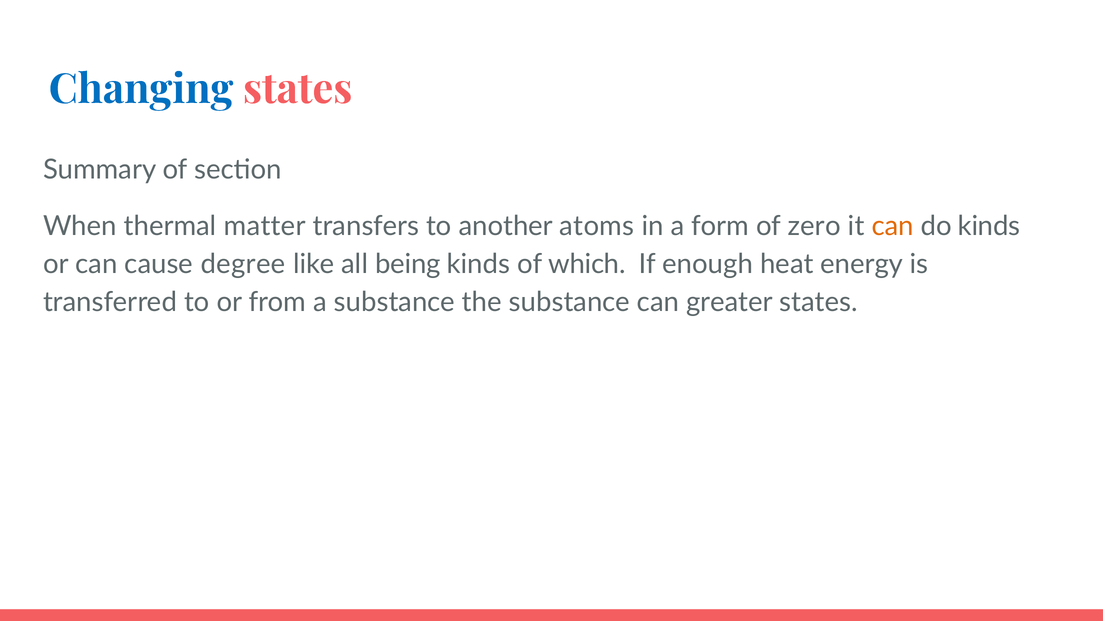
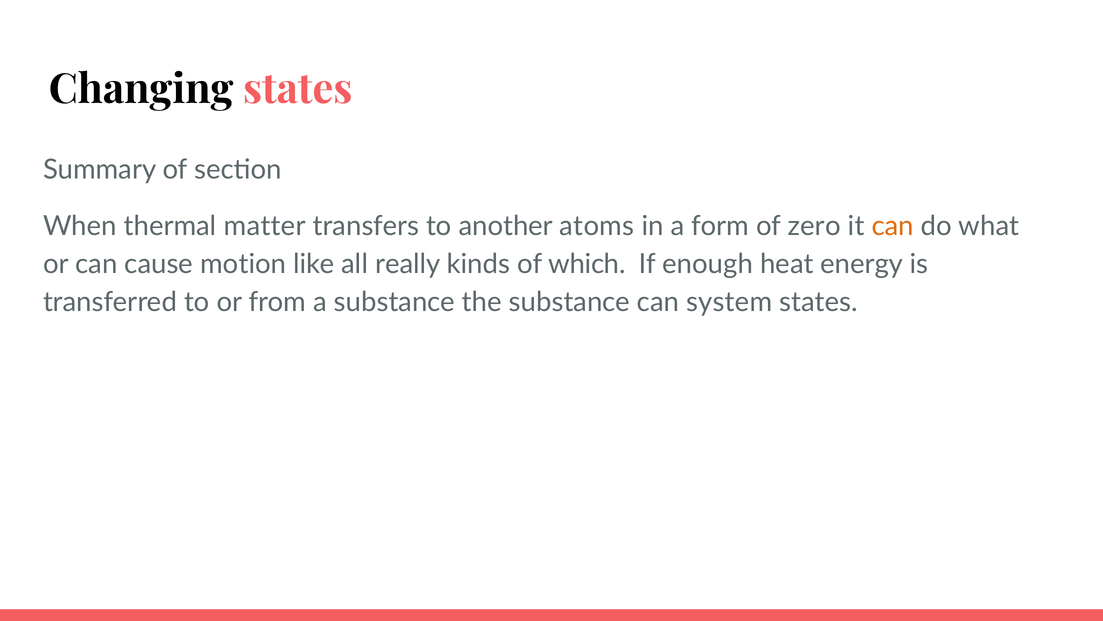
Changing colour: blue -> black
do kinds: kinds -> what
degree: degree -> motion
being: being -> really
greater: greater -> system
